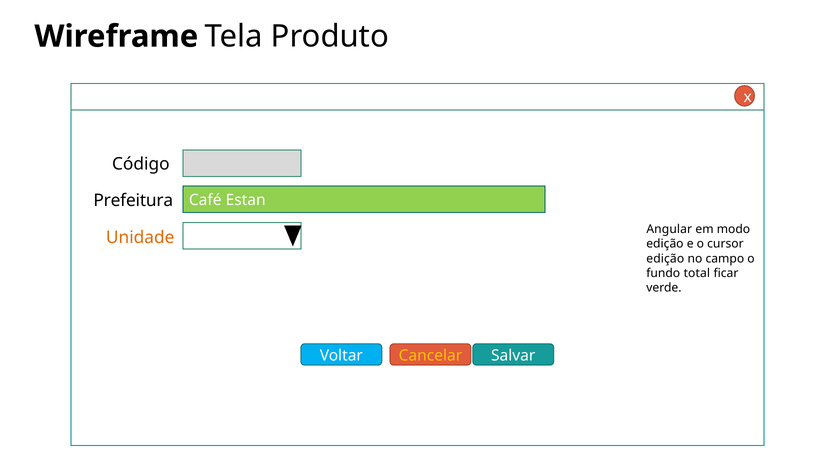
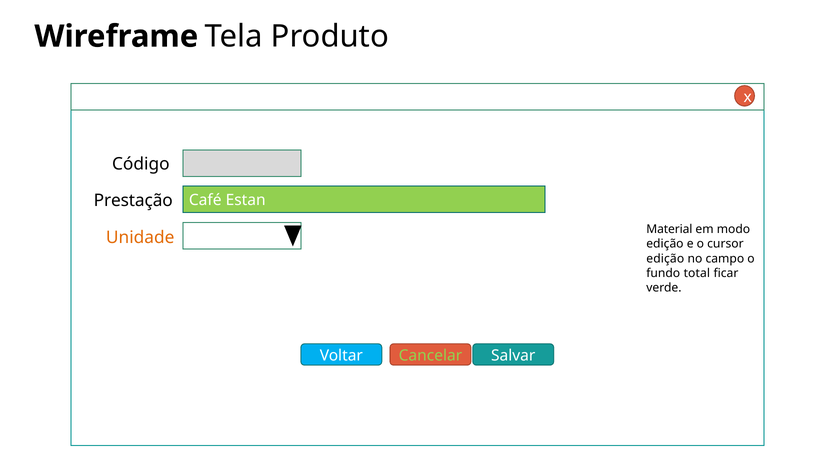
Prefeitura: Prefeitura -> Prestação
Angular: Angular -> Material
Cancelar colour: yellow -> light green
